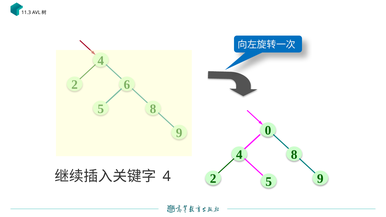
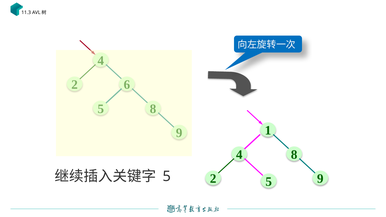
0: 0 -> 1
4 at (167, 176): 4 -> 5
